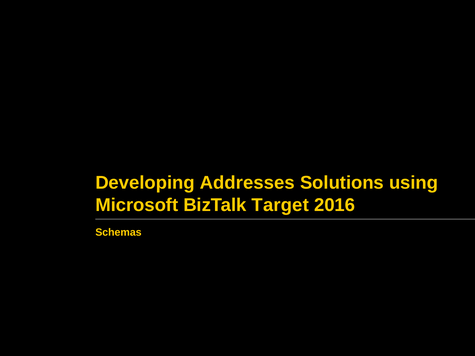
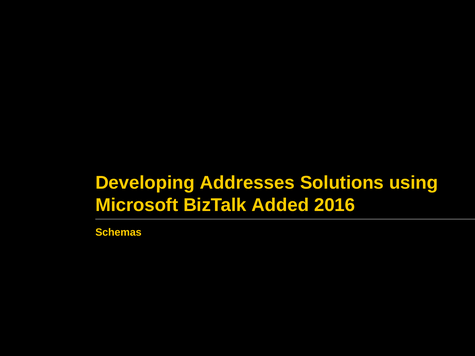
Target: Target -> Added
